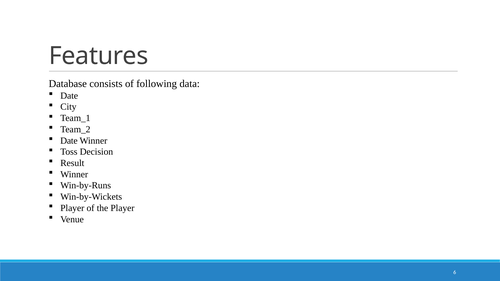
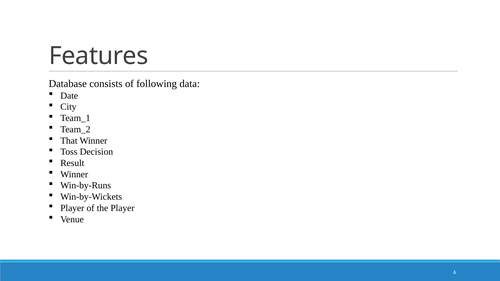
Date at (69, 141): Date -> That
